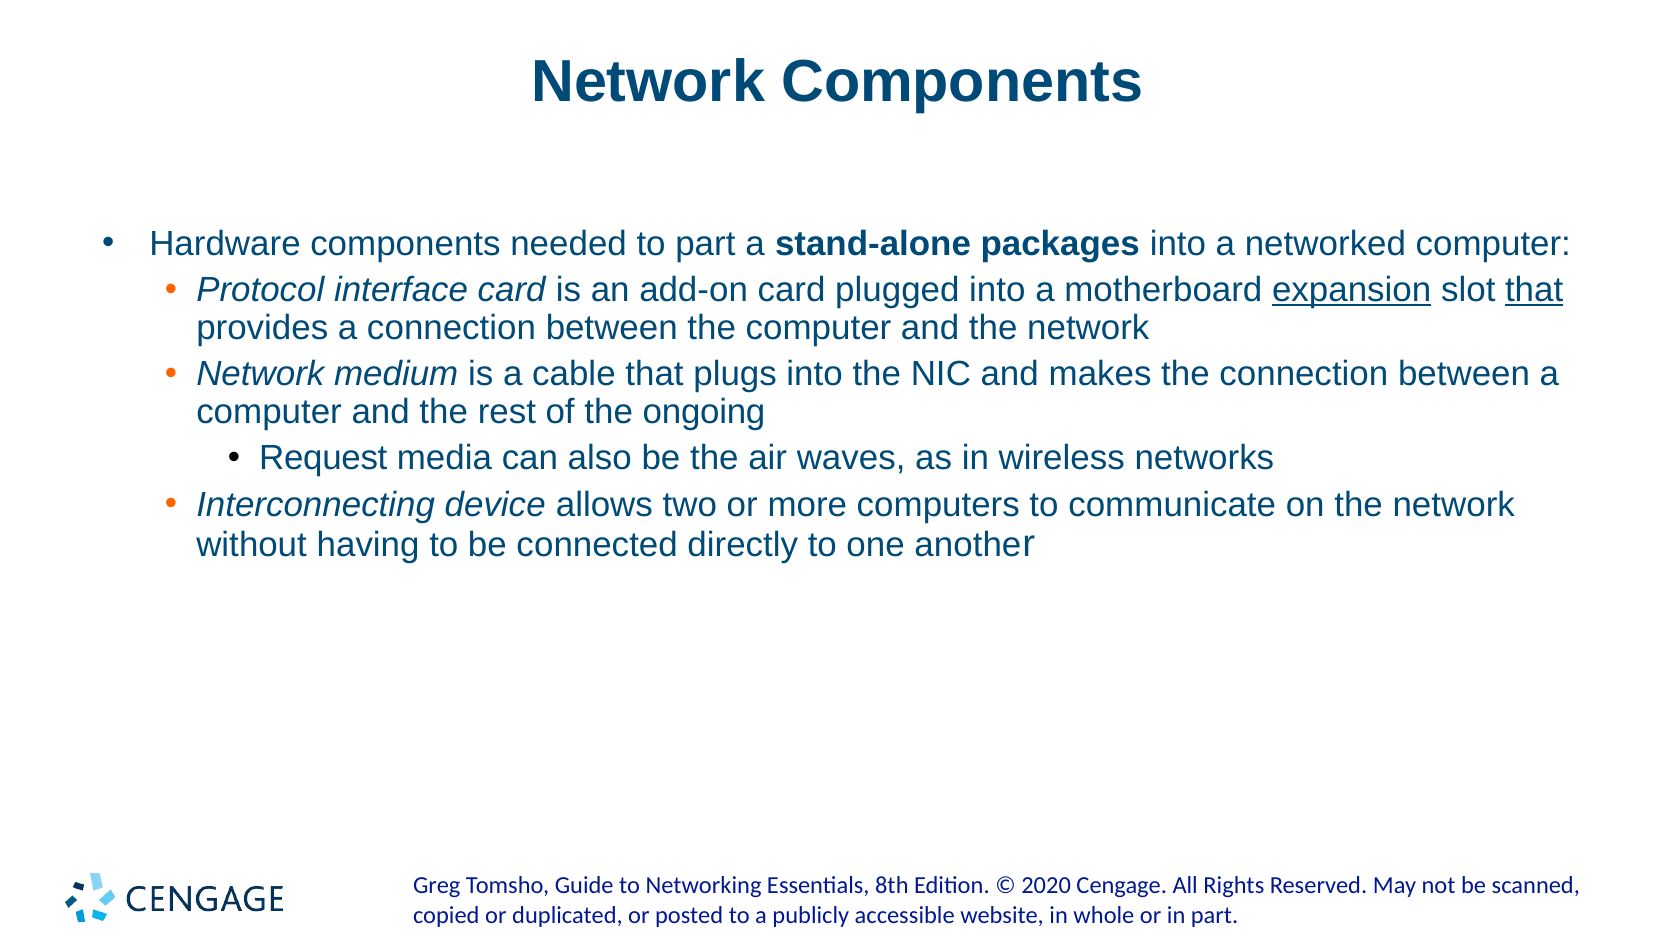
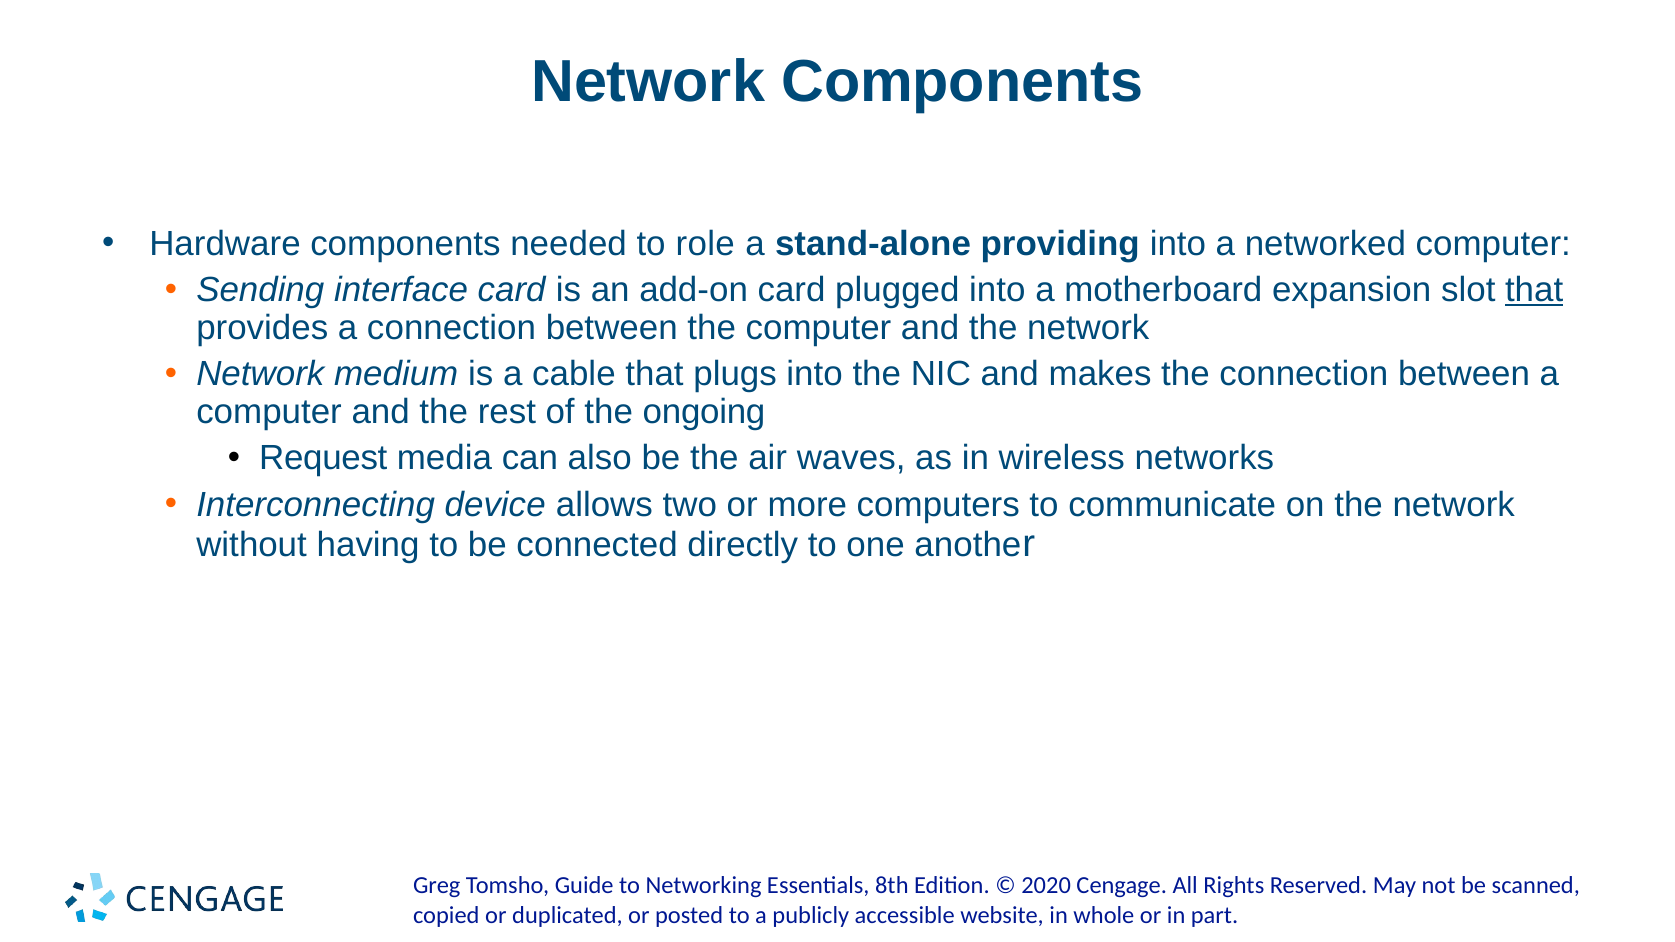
to part: part -> role
packages: packages -> providing
Protocol: Protocol -> Sending
expansion underline: present -> none
